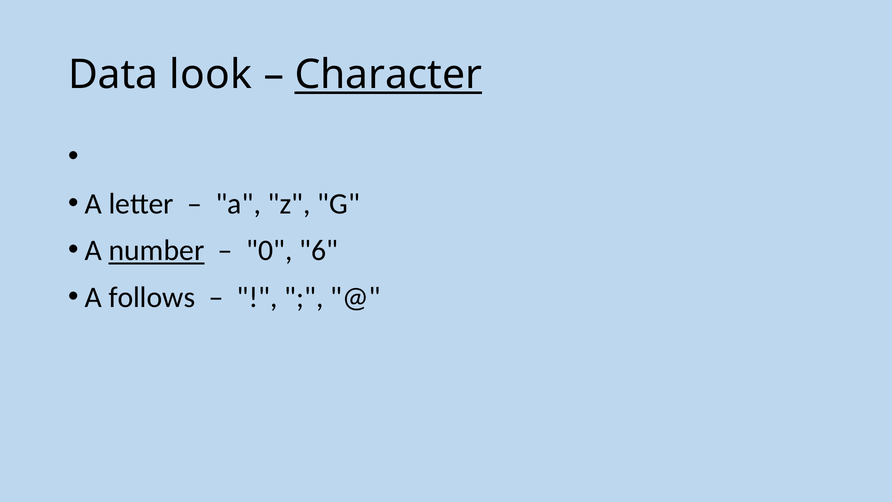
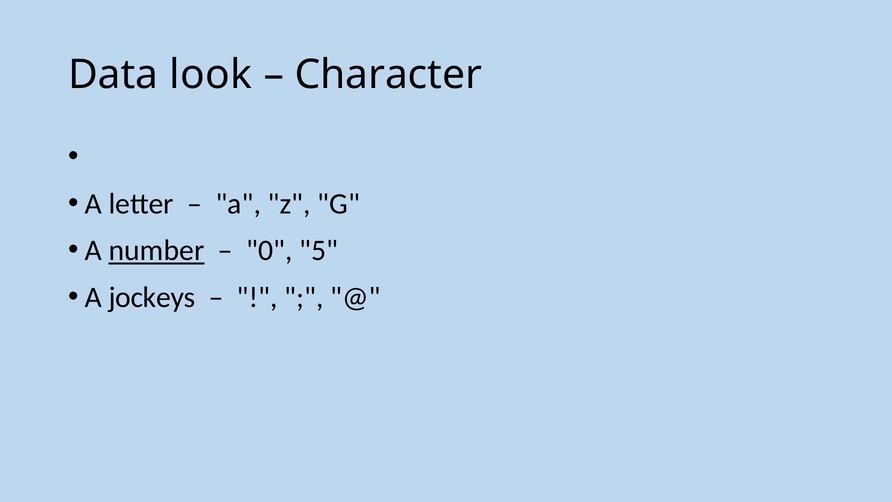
Character underline: present -> none
6: 6 -> 5
follows: follows -> jockeys
